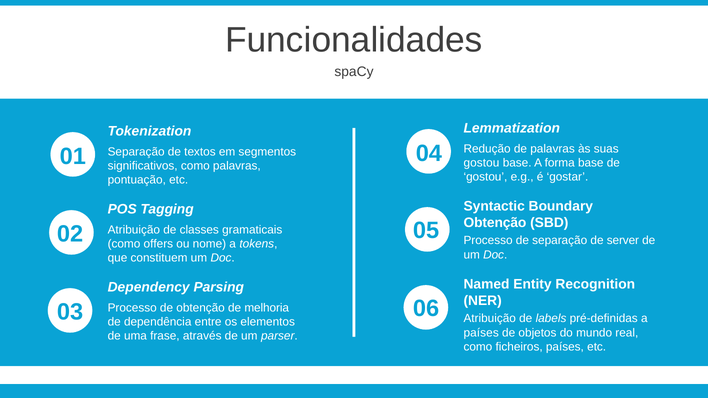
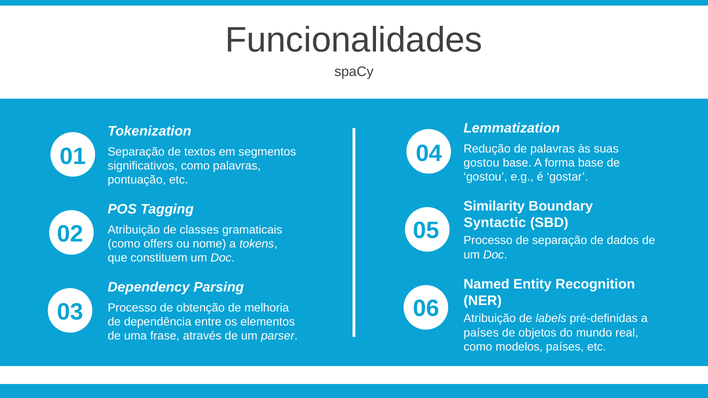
Syntactic: Syntactic -> Similarity
Obtenção at (495, 223): Obtenção -> Syntactic
server: server -> dados
ficheiros: ficheiros -> modelos
